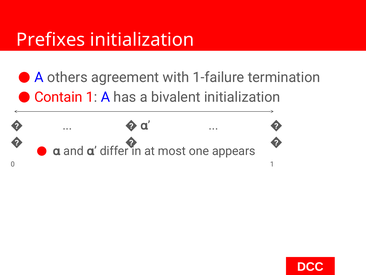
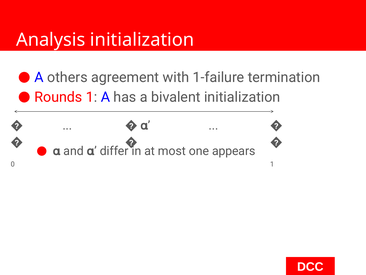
Prefixes: Prefixes -> Analysis
Contain: Contain -> Rounds
